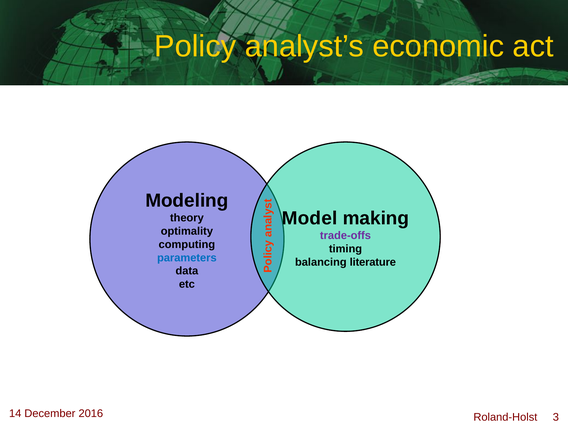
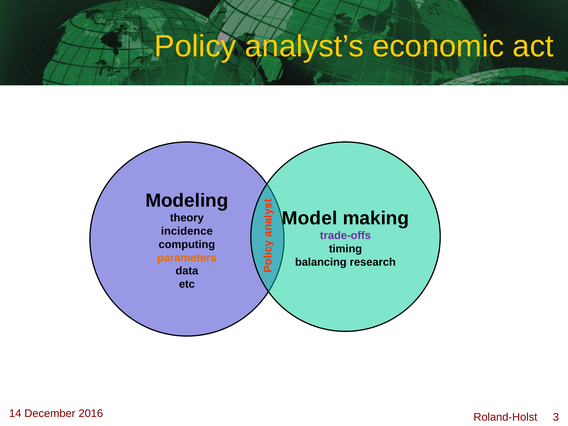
optimality: optimality -> incidence
parameters colour: blue -> orange
literature: literature -> research
